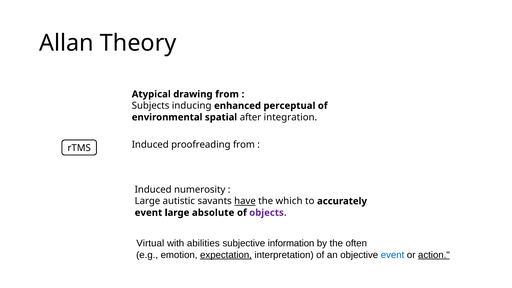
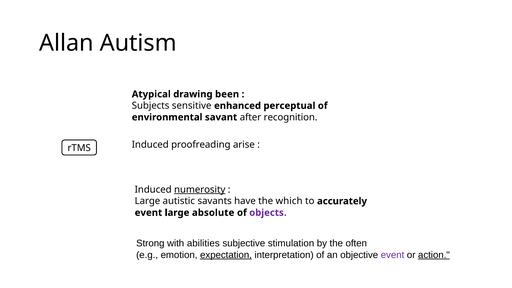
Theory: Theory -> Autism
drawing from: from -> been
inducing: inducing -> sensitive
spatial: spatial -> savant
integration: integration -> recognition
proofreading from: from -> arise
numerosity underline: none -> present
have underline: present -> none
Virtual: Virtual -> Strong
information: information -> stimulation
event at (393, 255) colour: blue -> purple
